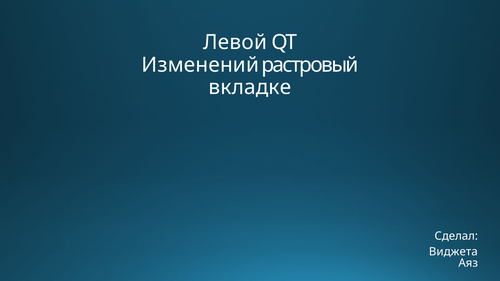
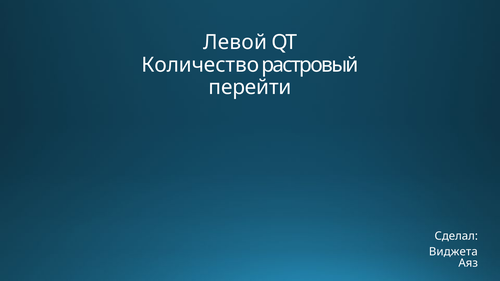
Изменений: Изменений -> Количество
вкладке: вкладке -> перейти
